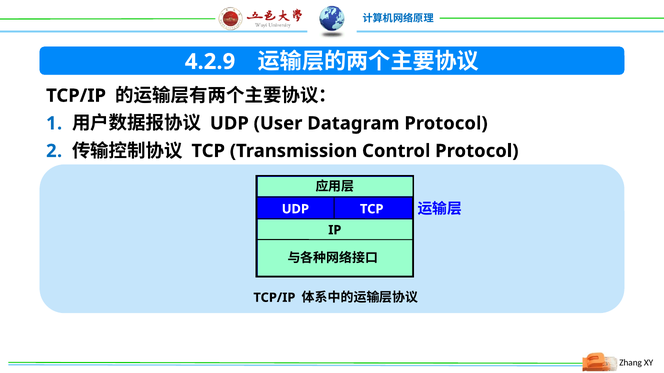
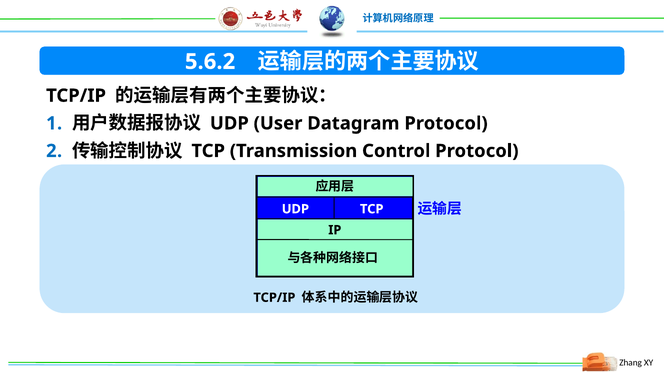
4.2.9: 4.2.9 -> 5.6.2
